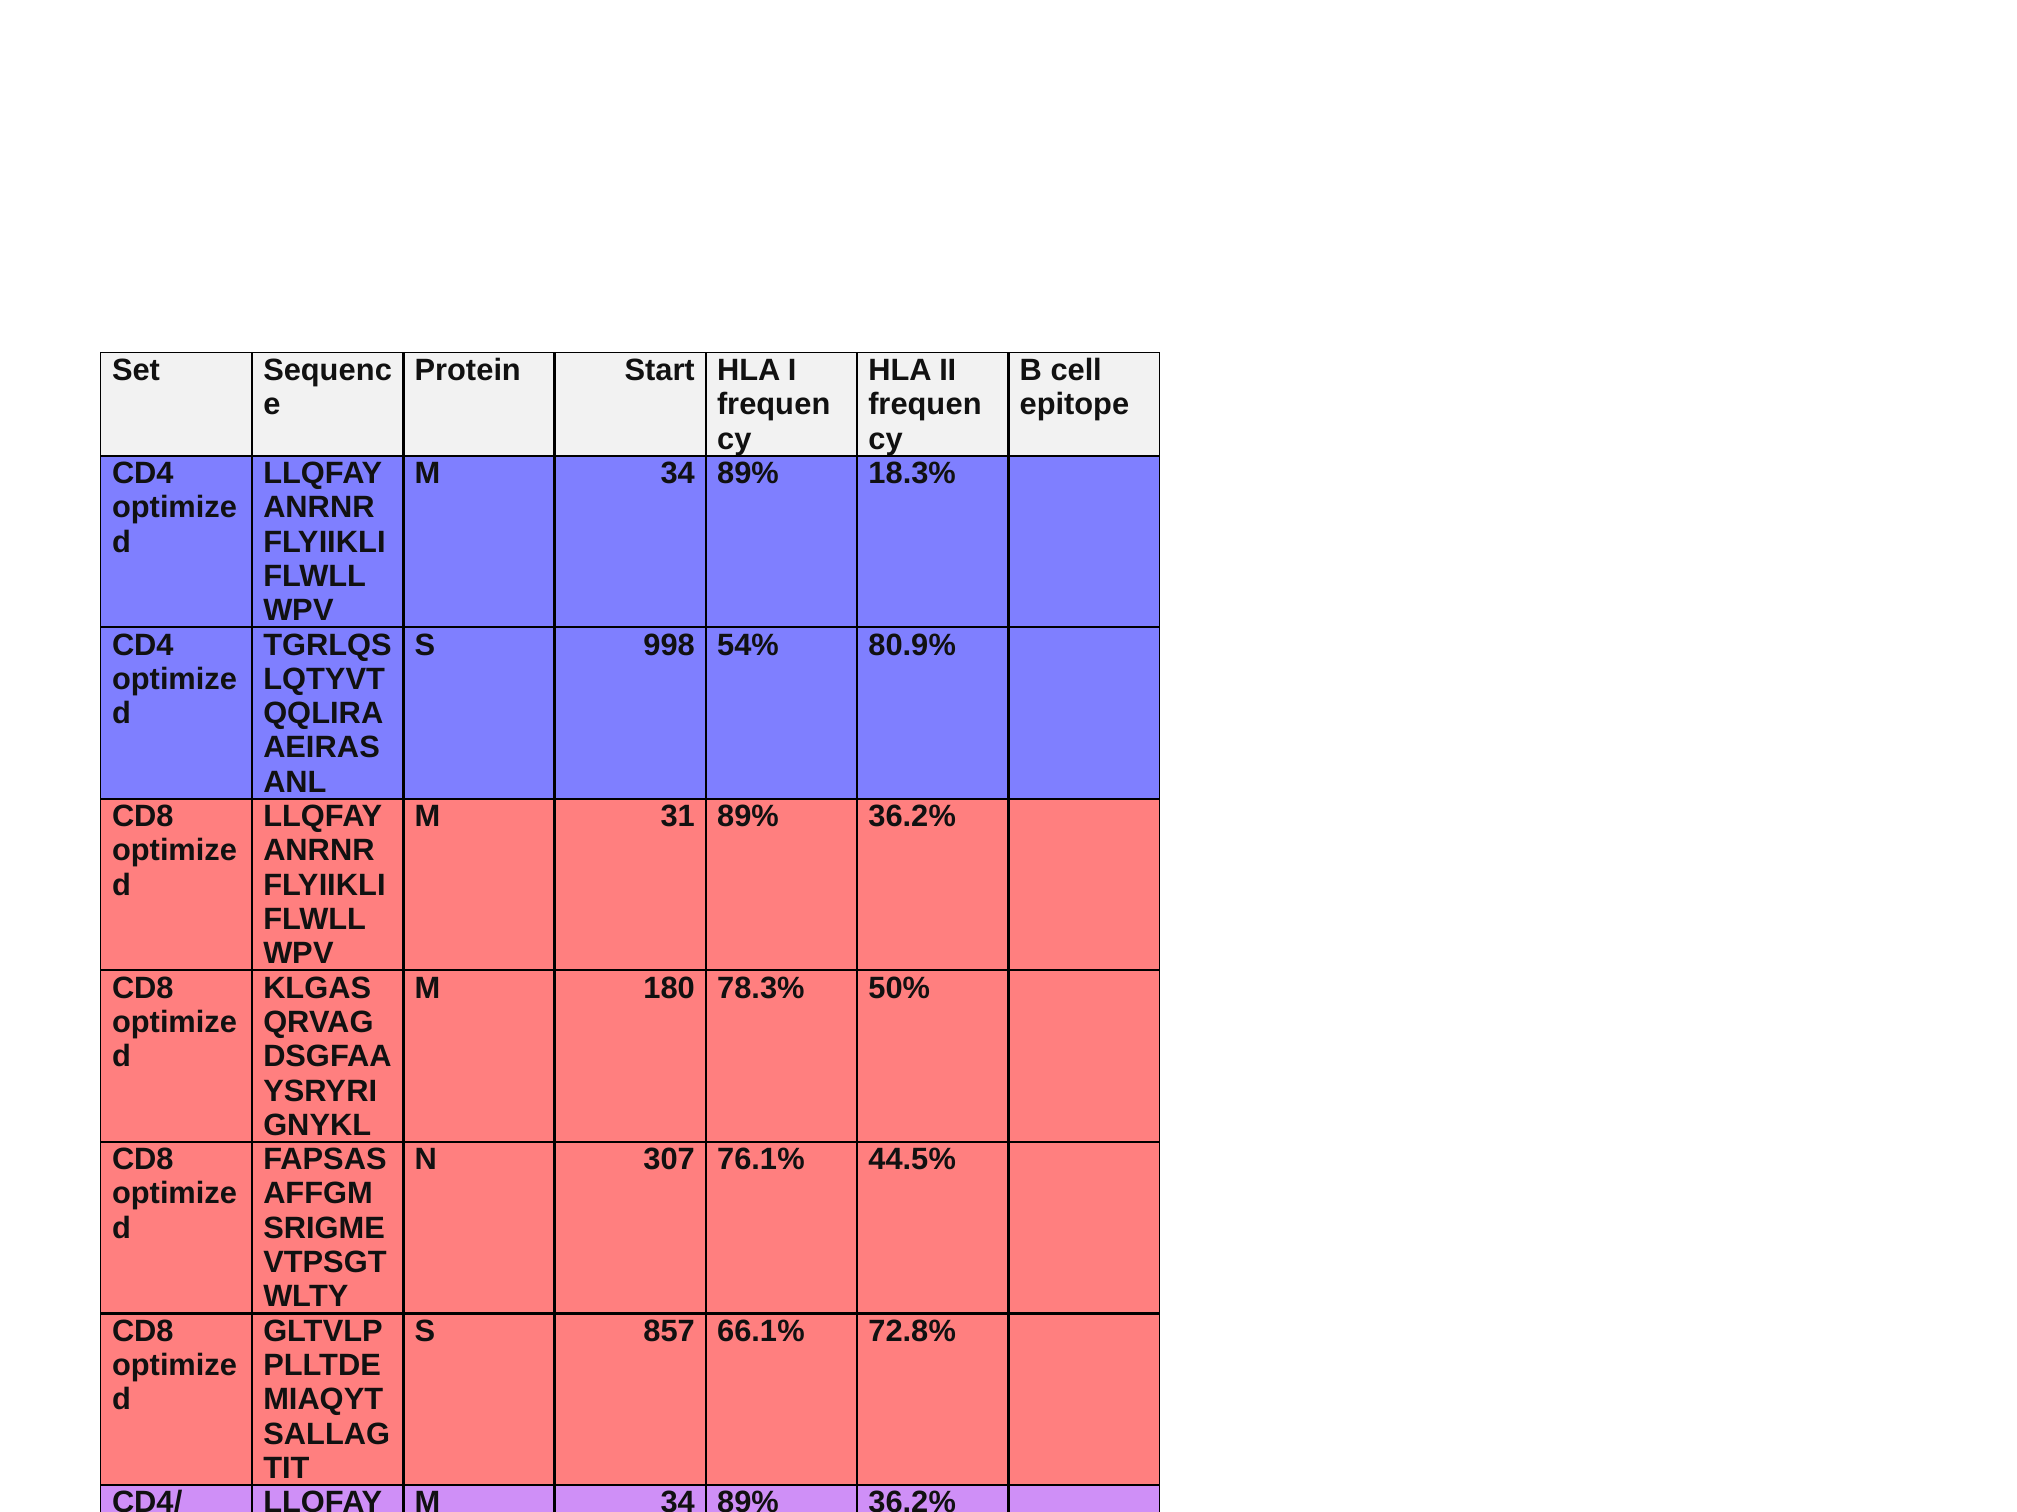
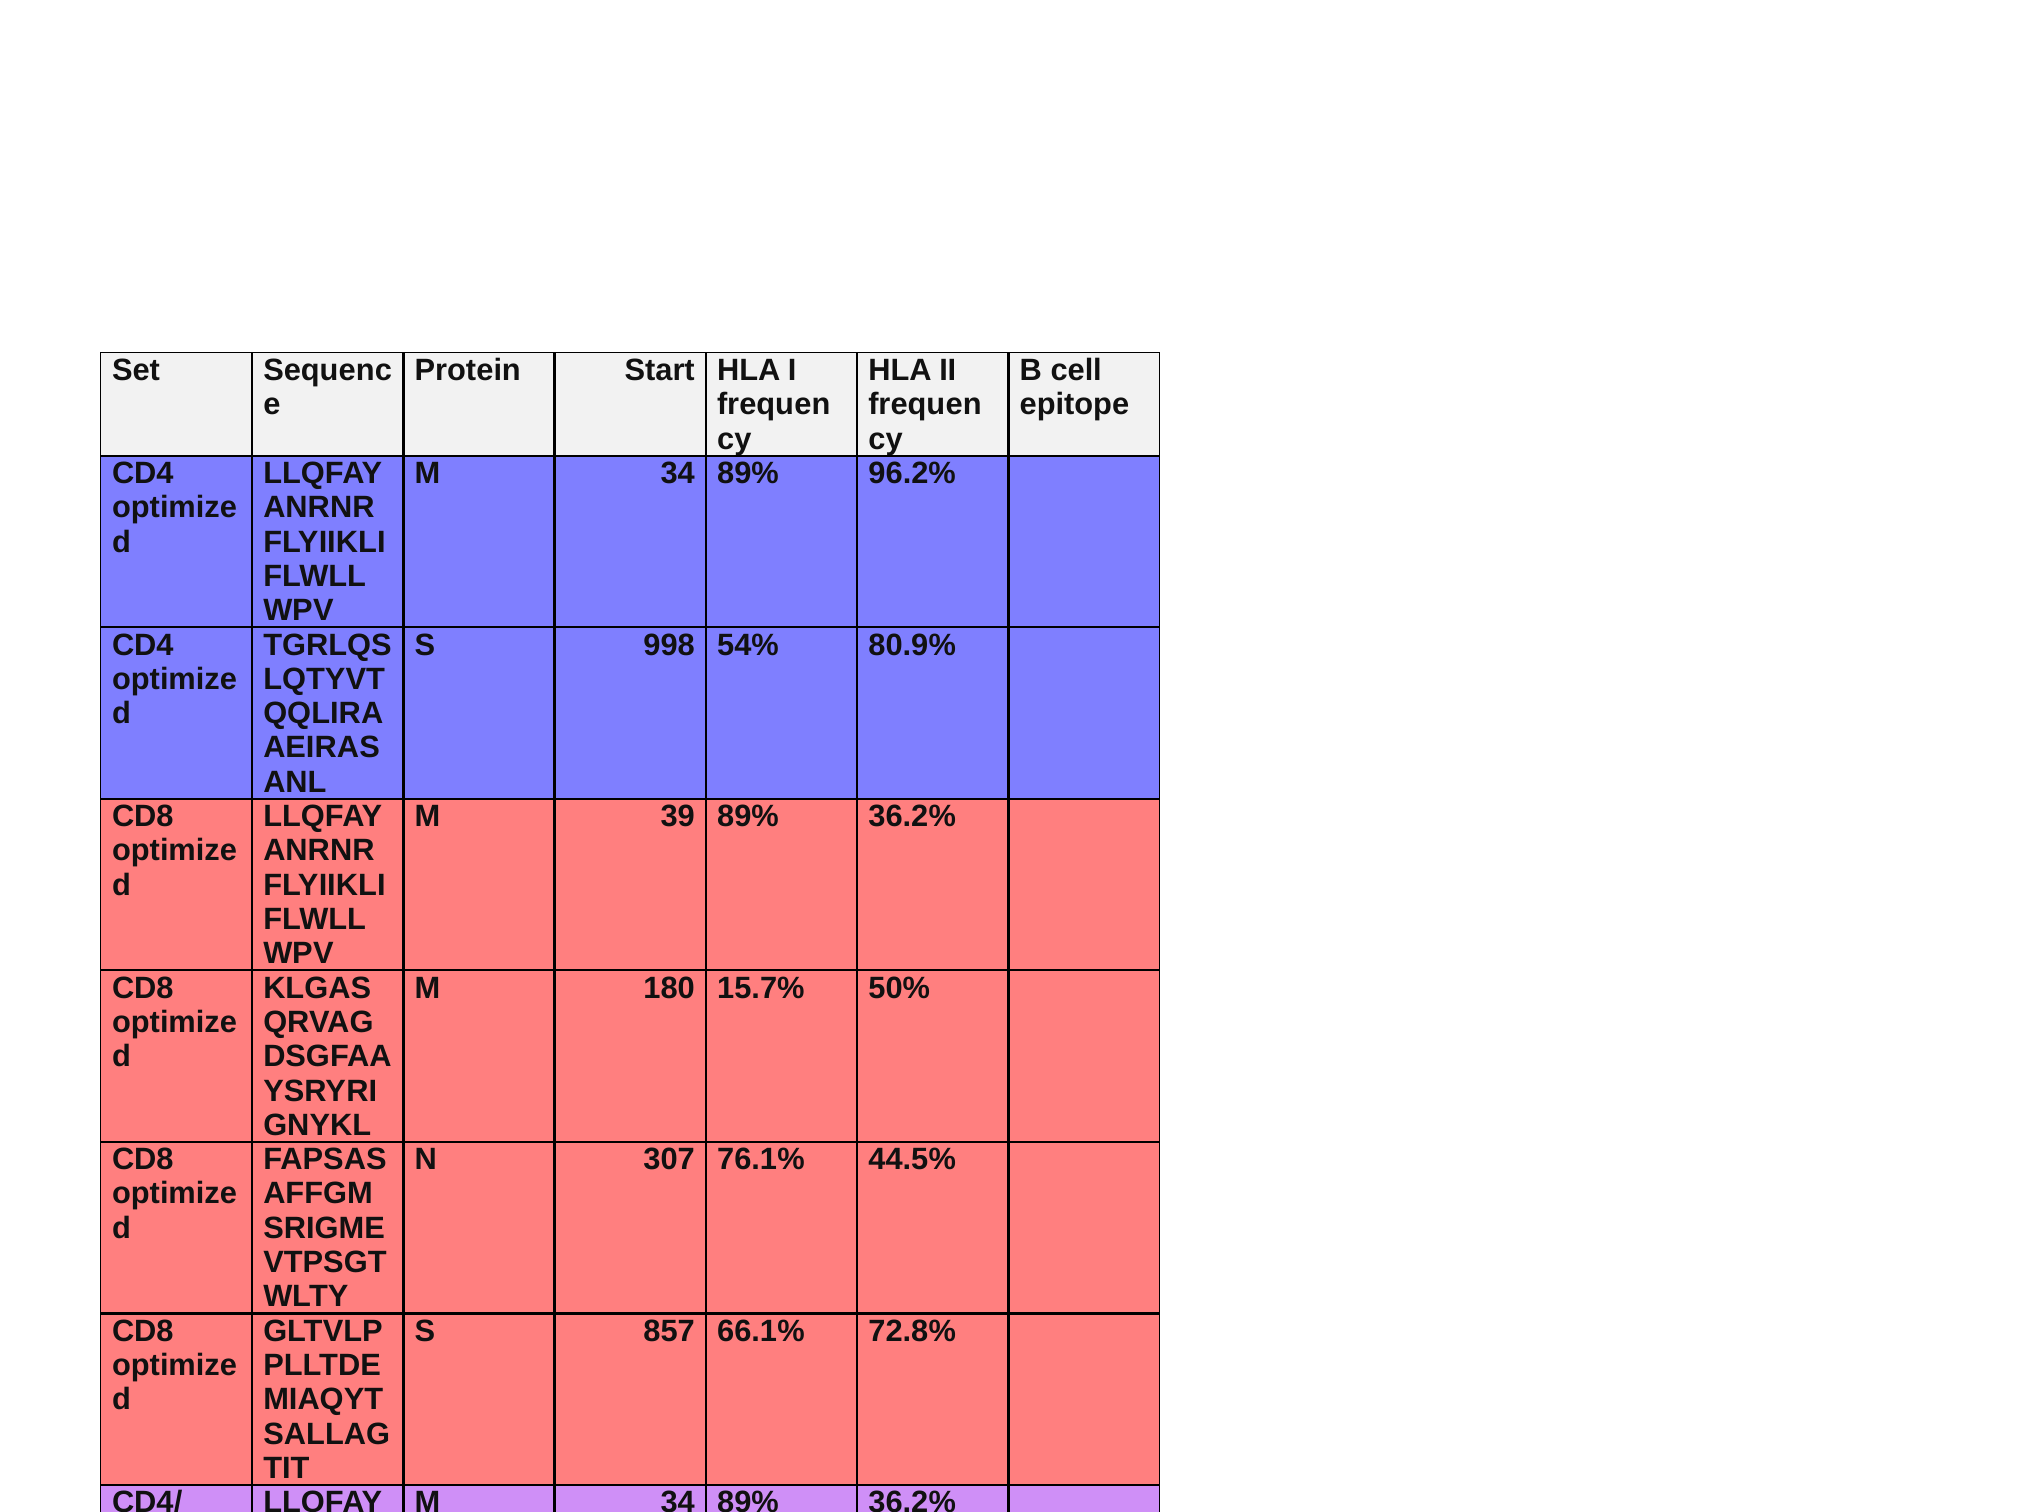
18.3%: 18.3% -> 96.2%
31: 31 -> 39
78.3%: 78.3% -> 15.7%
